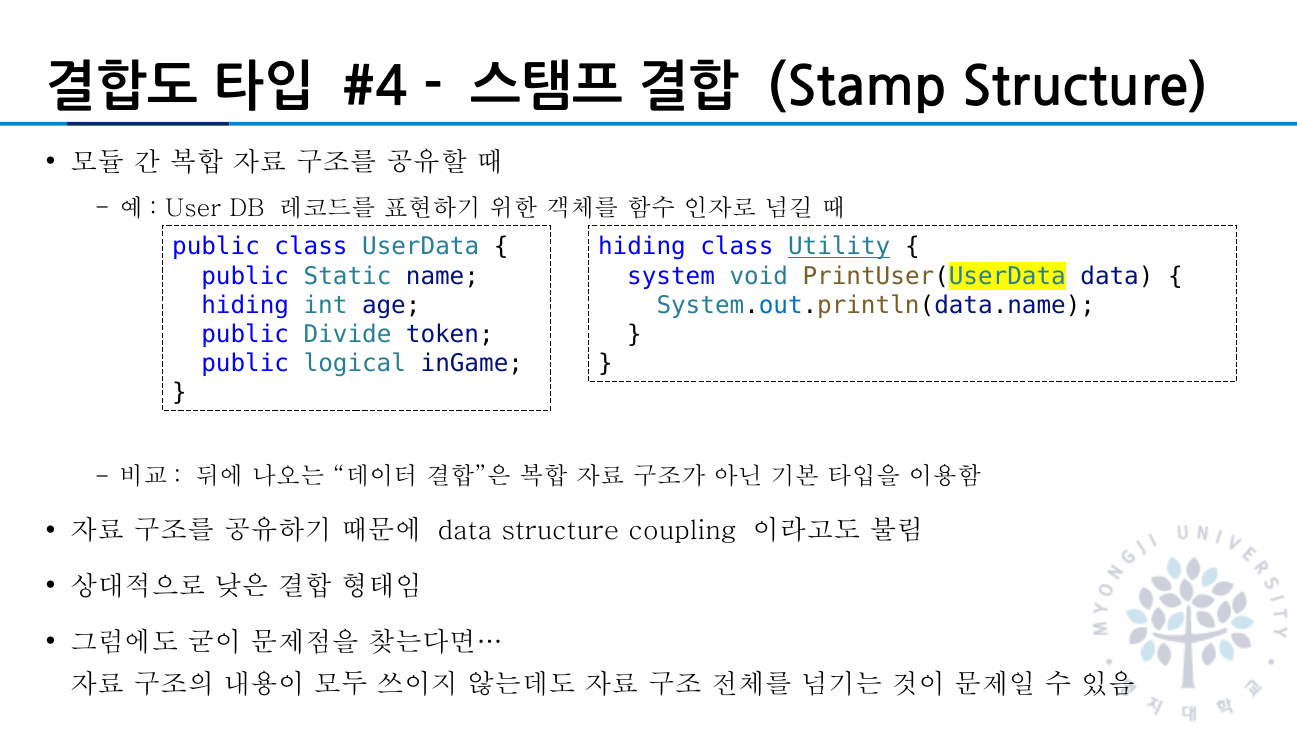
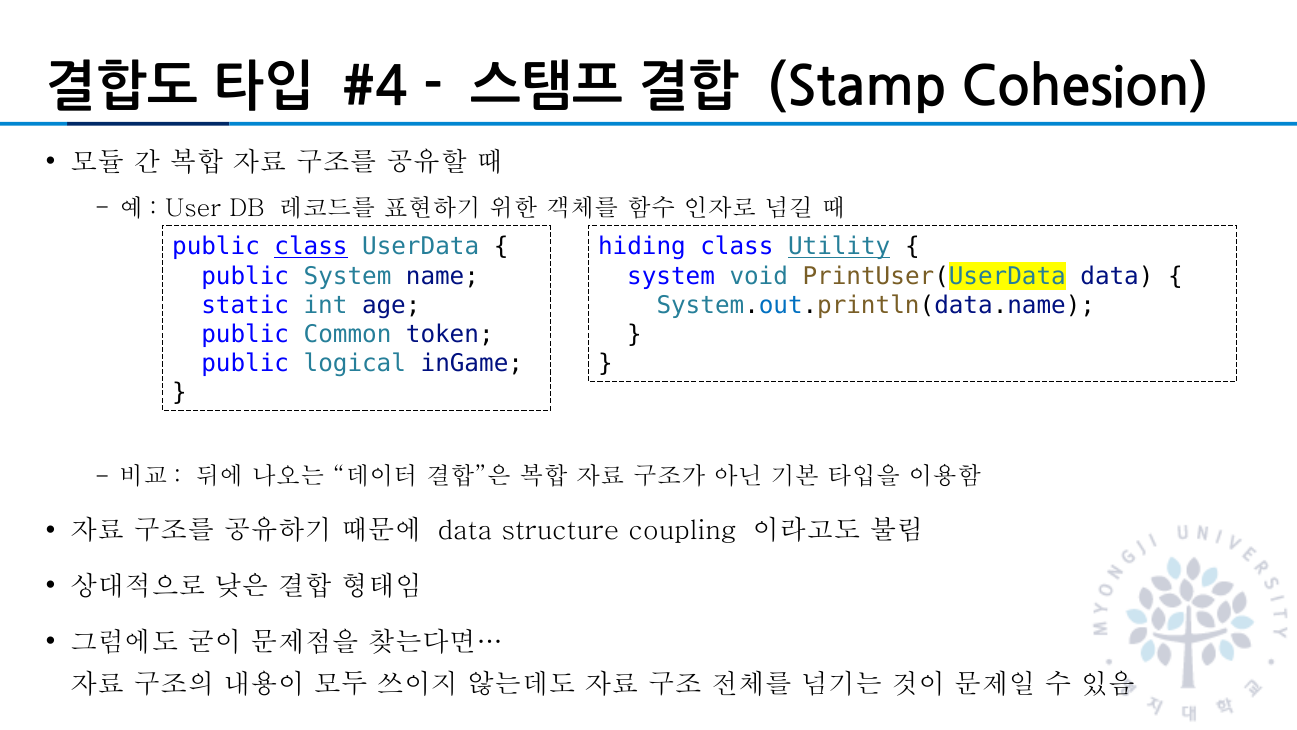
Stamp Structure: Structure -> Cohesion
class at (311, 247) underline: none -> present
public Static: Static -> System
hiding at (245, 305): hiding -> static
Divide: Divide -> Common
